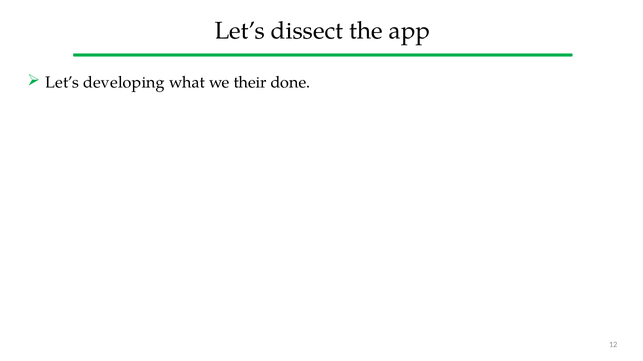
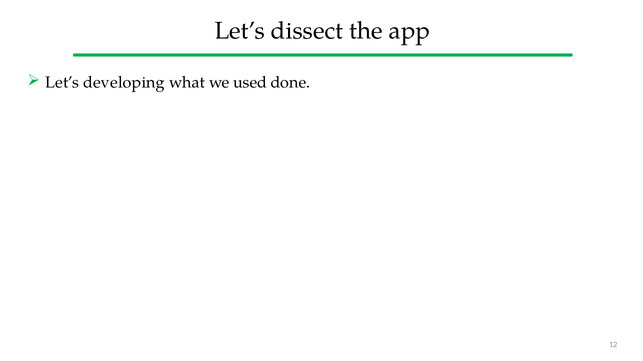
their: their -> used
